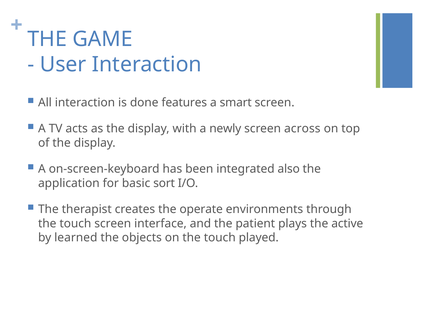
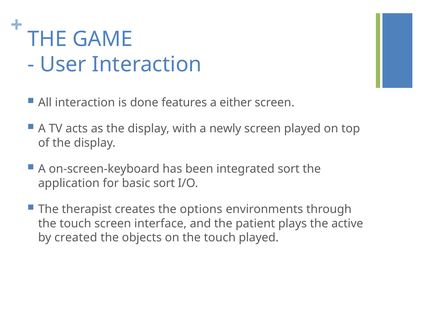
smart: smart -> either
screen across: across -> played
integrated also: also -> sort
operate: operate -> options
learned: learned -> created
